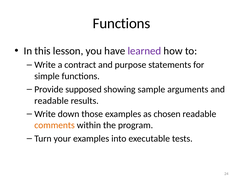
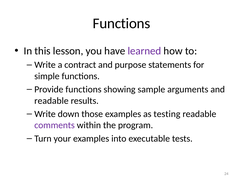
Provide supposed: supposed -> functions
chosen: chosen -> testing
comments colour: orange -> purple
